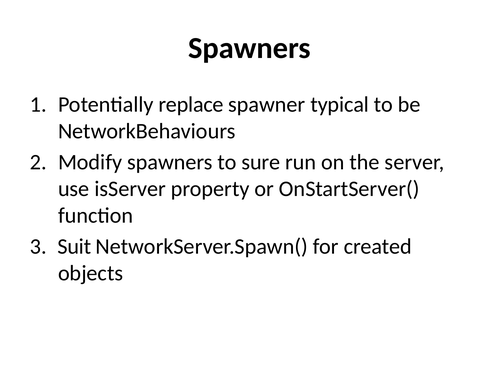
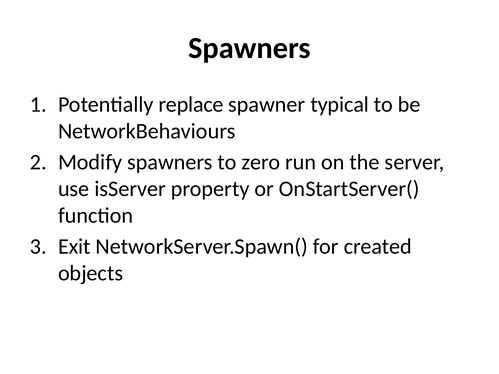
sure: sure -> zero
Suit: Suit -> Exit
